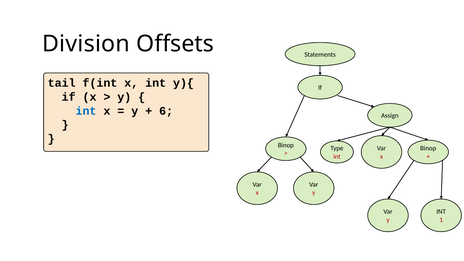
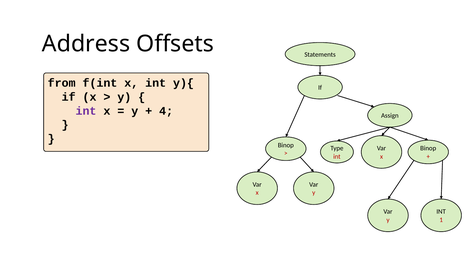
Division: Division -> Address
tail: tail -> from
int at (86, 111) colour: blue -> purple
6: 6 -> 4
